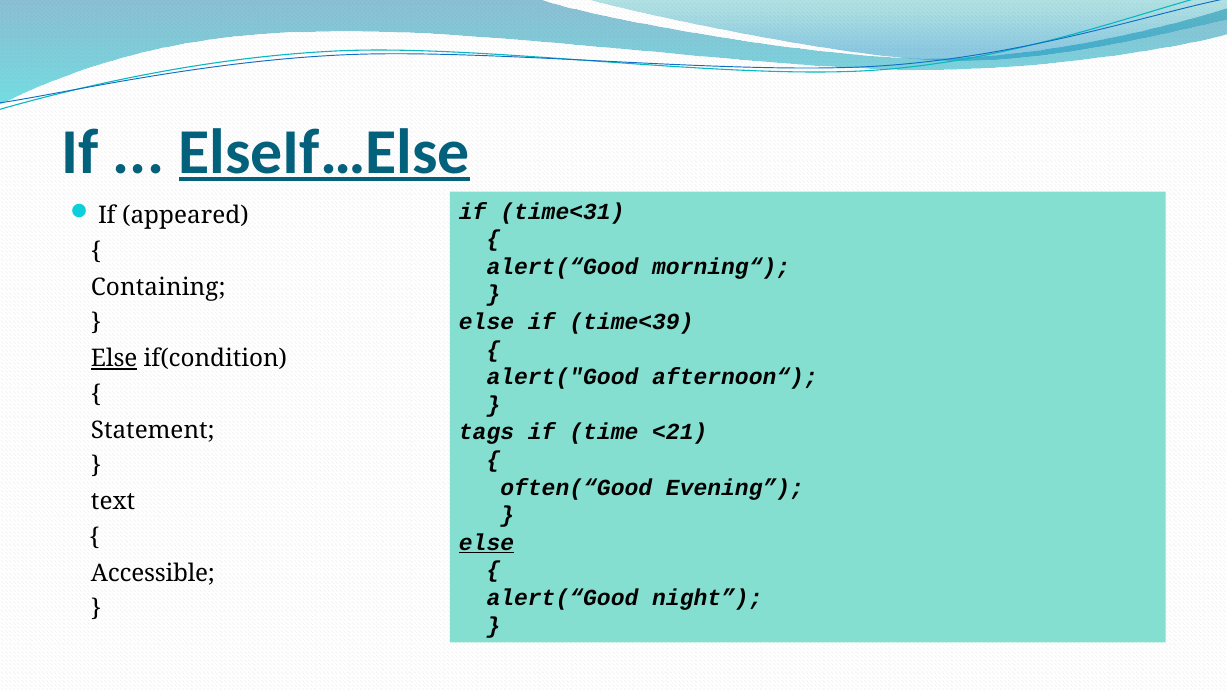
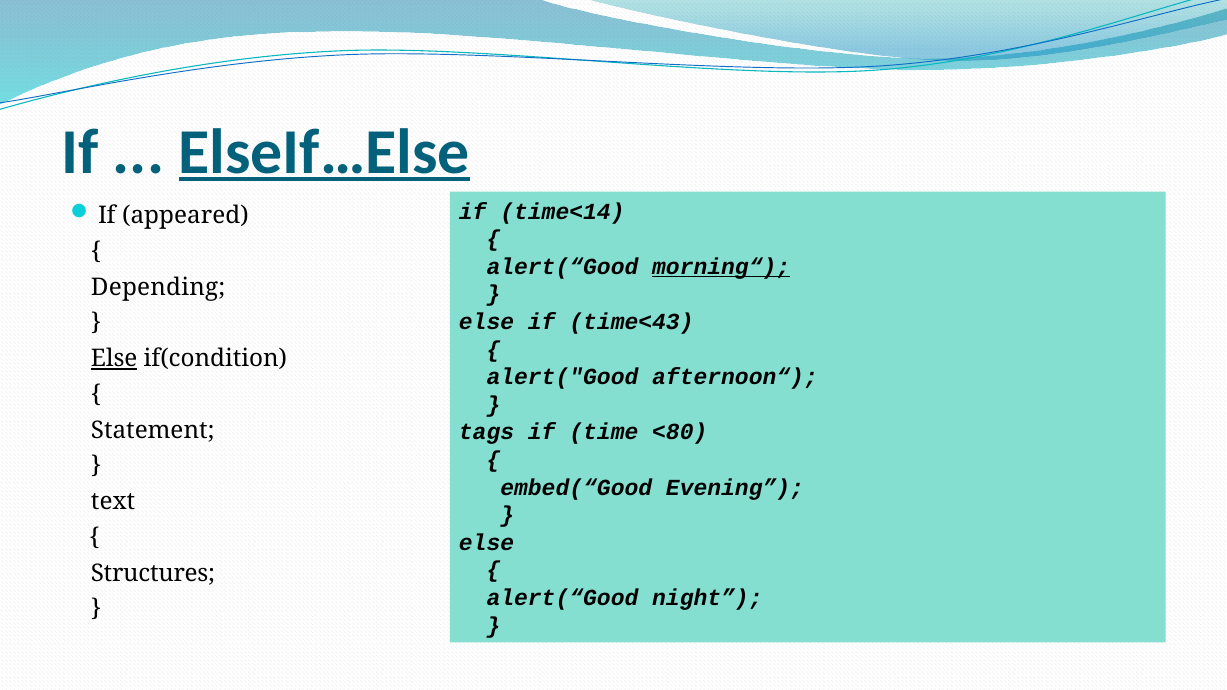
time<31: time<31 -> time<14
morning“ underline: none -> present
Containing: Containing -> Depending
time<39: time<39 -> time<43
<21: <21 -> <80
often(“Good: often(“Good -> embed(“Good
else at (487, 543) underline: present -> none
Accessible: Accessible -> Structures
